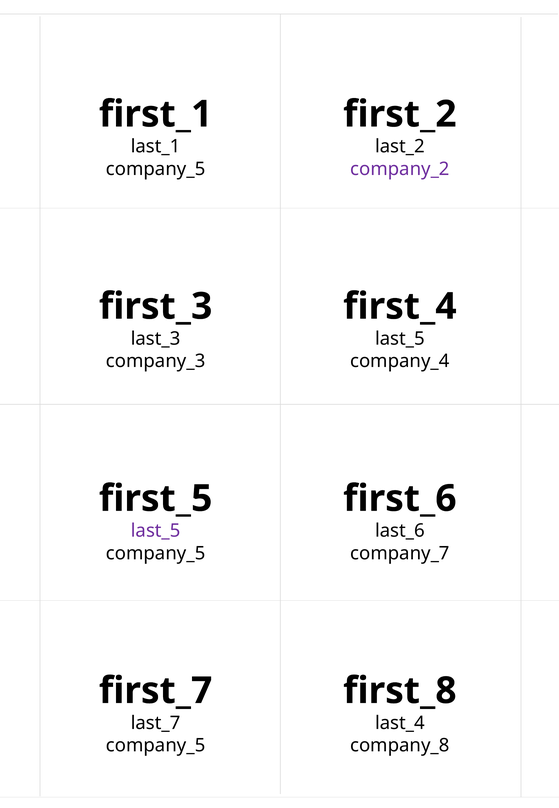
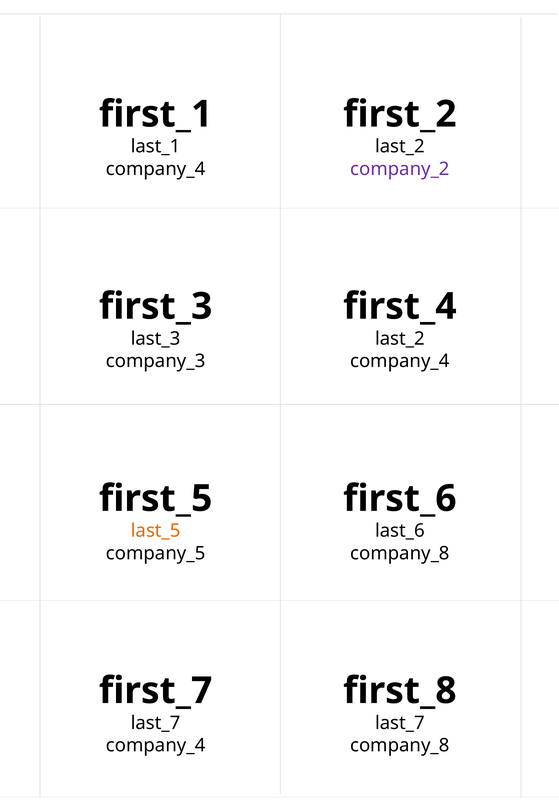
company_5 at (156, 169): company_5 -> company_4
last_5 at (400, 338): last_5 -> last_2
last_5 at (156, 530) colour: purple -> orange
company_7 at (400, 553): company_7 -> company_8
last_4 at (400, 723): last_4 -> last_7
company_5 at (156, 745): company_5 -> company_4
